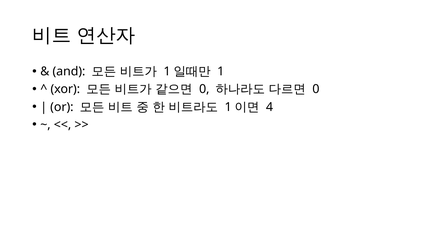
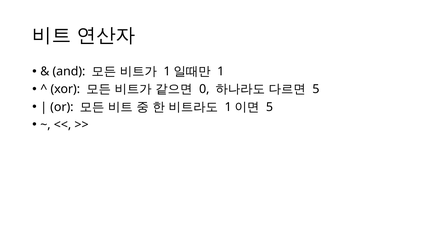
0 at (316, 89): 0 -> 5
4 at (269, 107): 4 -> 5
